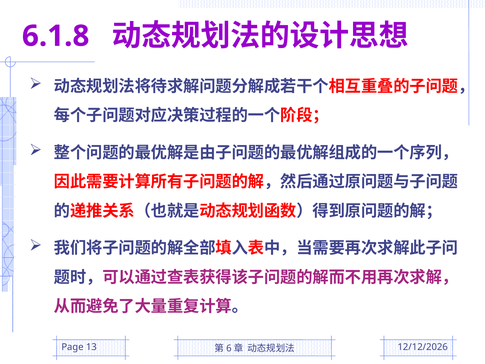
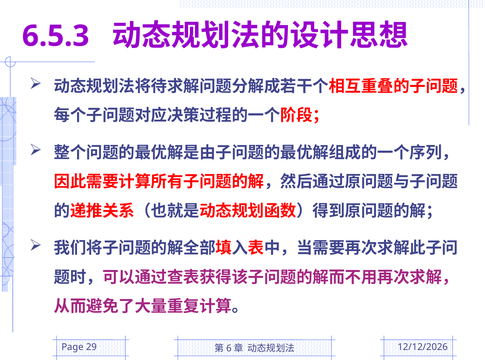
6.1.8: 6.1.8 -> 6.5.3
13: 13 -> 29
